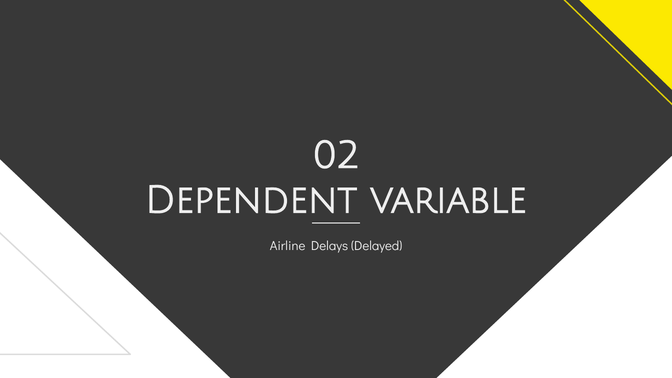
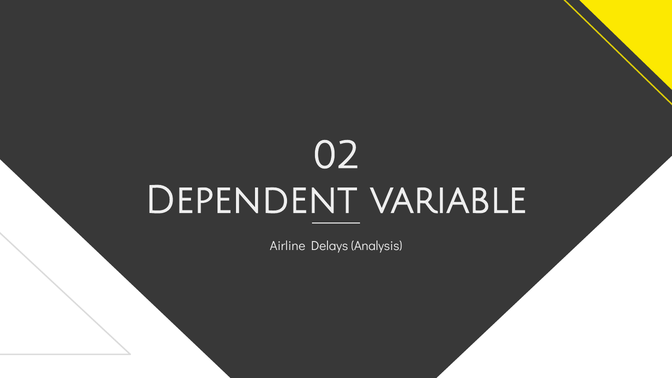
Delayed: Delayed -> Analysis
